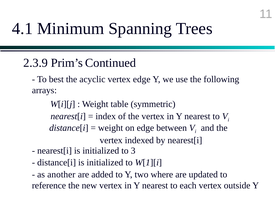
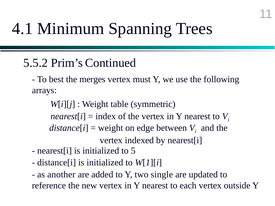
2.3.9: 2.3.9 -> 5.5.2
acyclic: acyclic -> merges
vertex edge: edge -> must
3: 3 -> 5
where: where -> single
